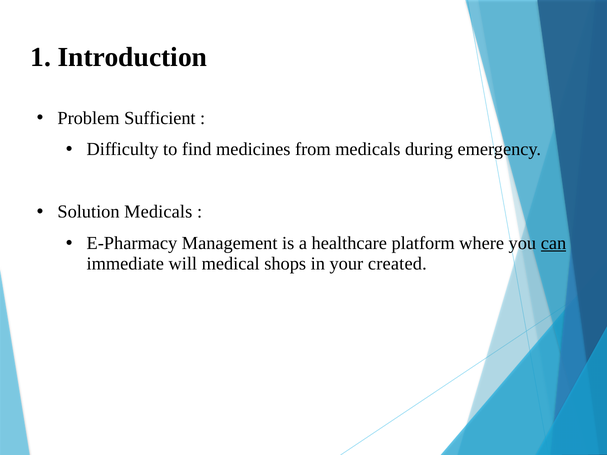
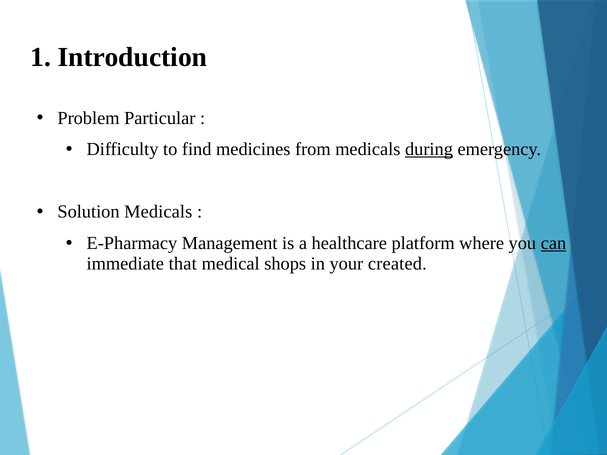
Sufficient: Sufficient -> Particular
during underline: none -> present
will: will -> that
